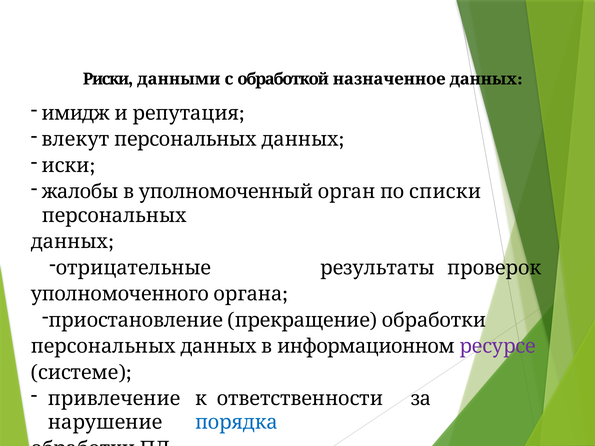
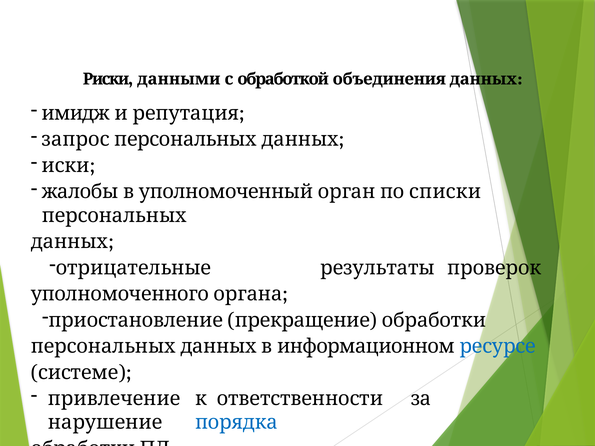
назначенное: назначенное -> объединения
влекут: влекут -> запрос
ресурсе colour: purple -> blue
